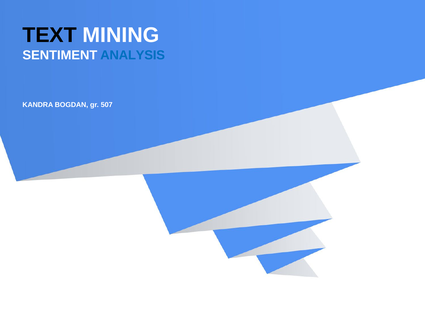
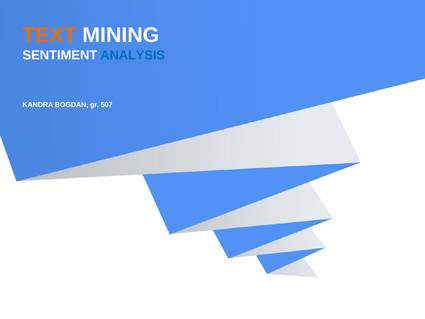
TEXT colour: black -> orange
